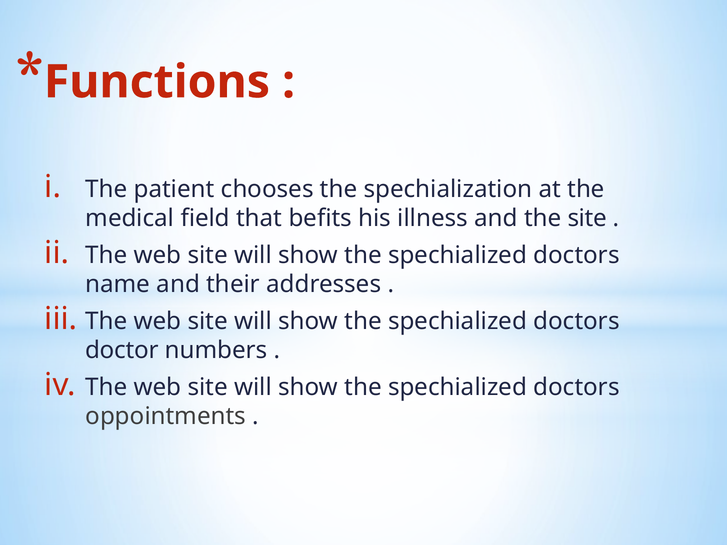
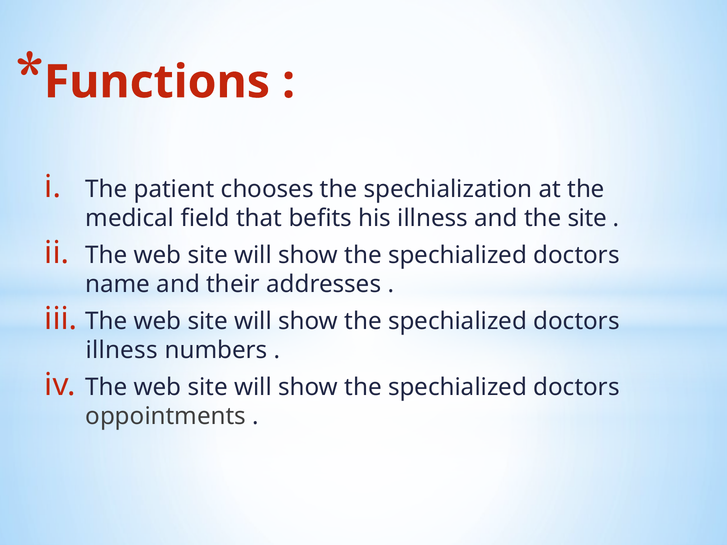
doctor at (122, 351): doctor -> illness
